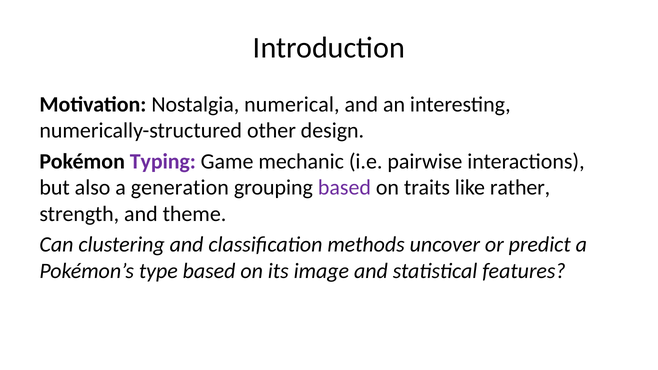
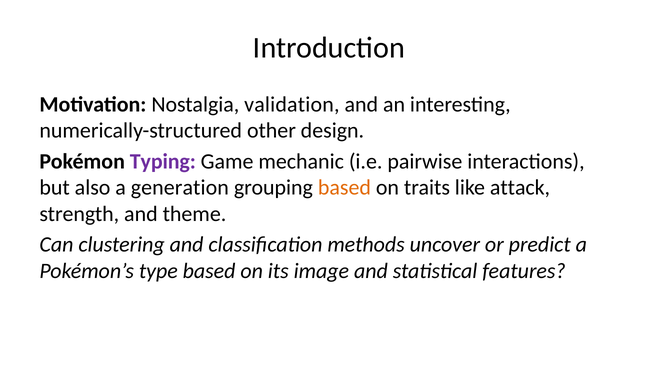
numerical: numerical -> validation
based at (344, 188) colour: purple -> orange
rather: rather -> attack
